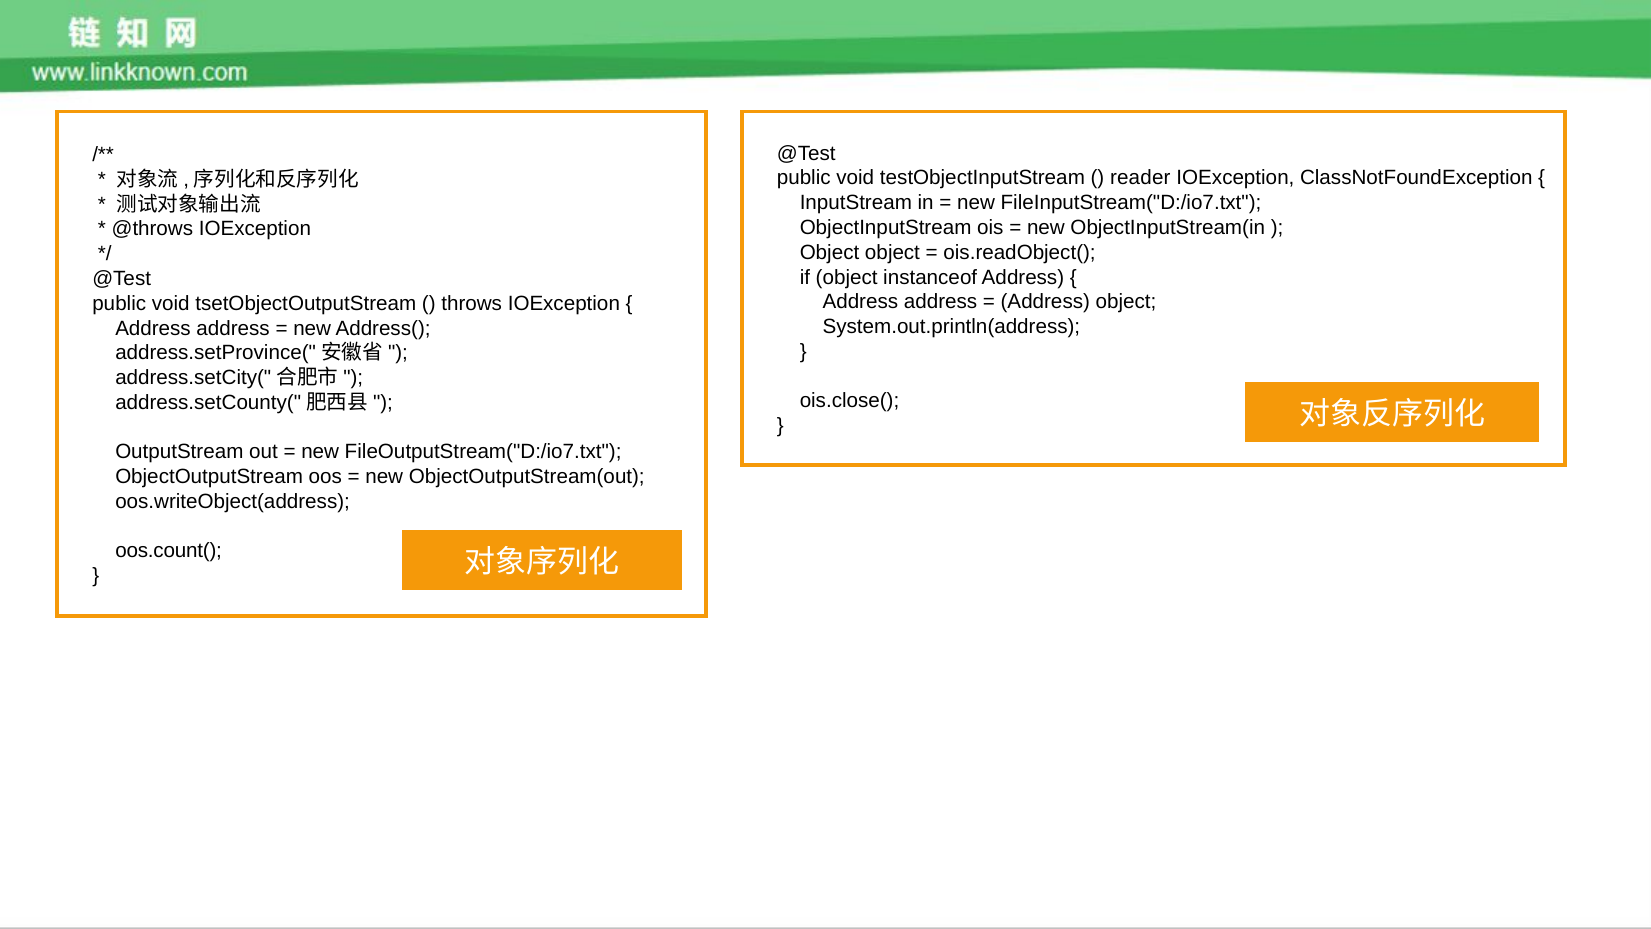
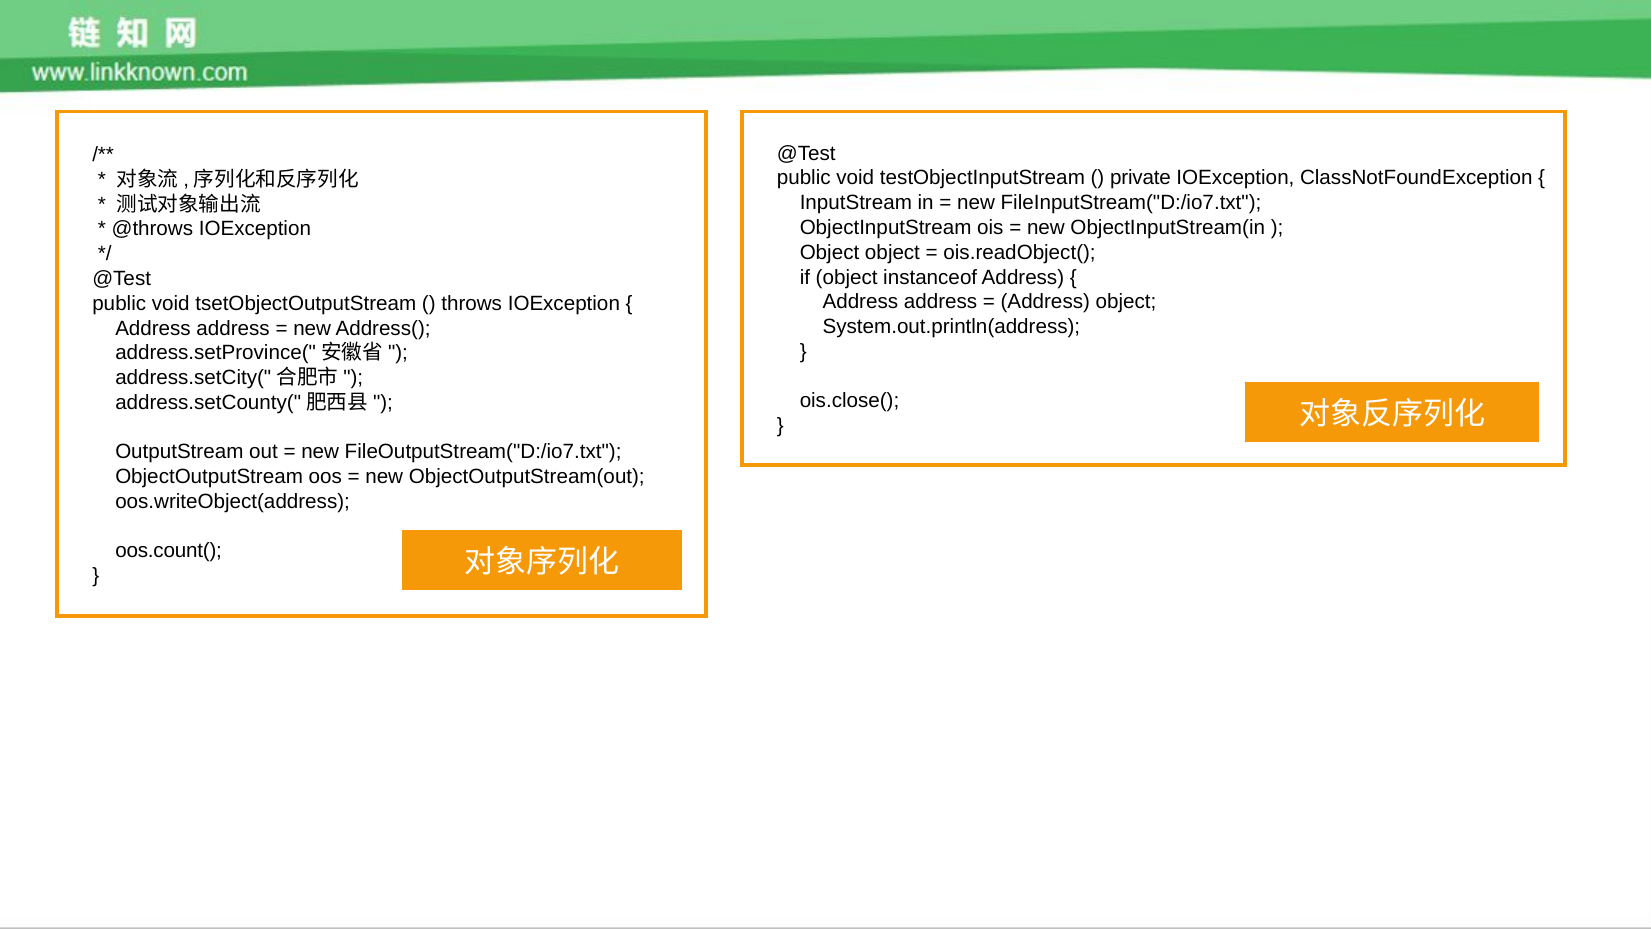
reader: reader -> private
